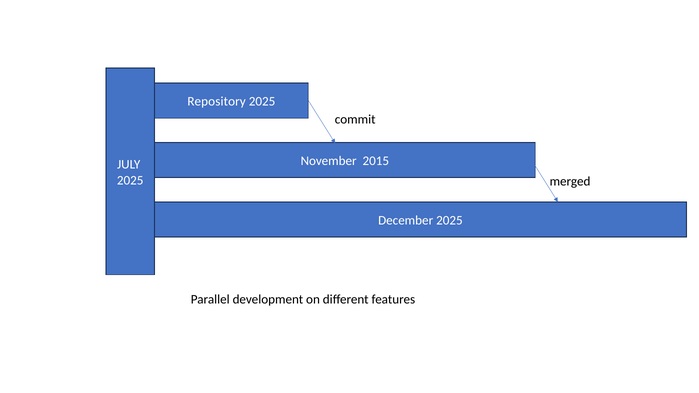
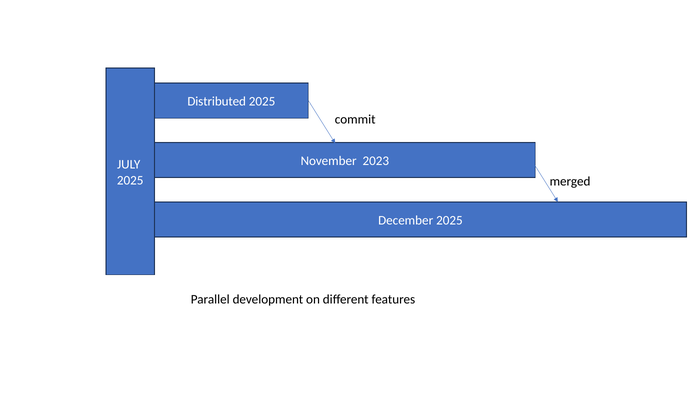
Repository: Repository -> Distributed
2015: 2015 -> 2023
